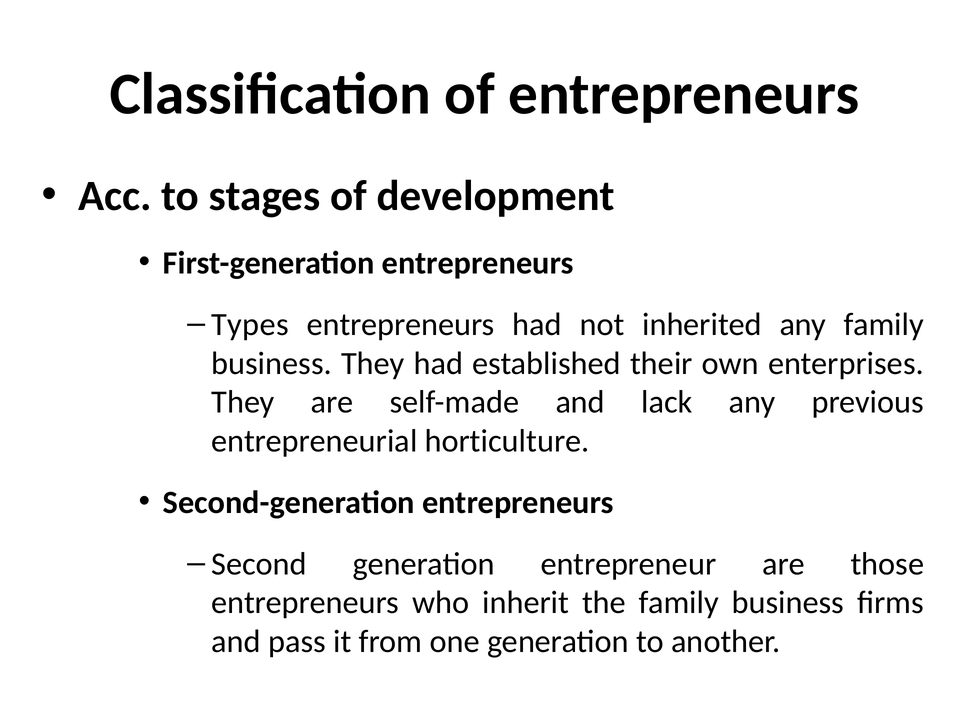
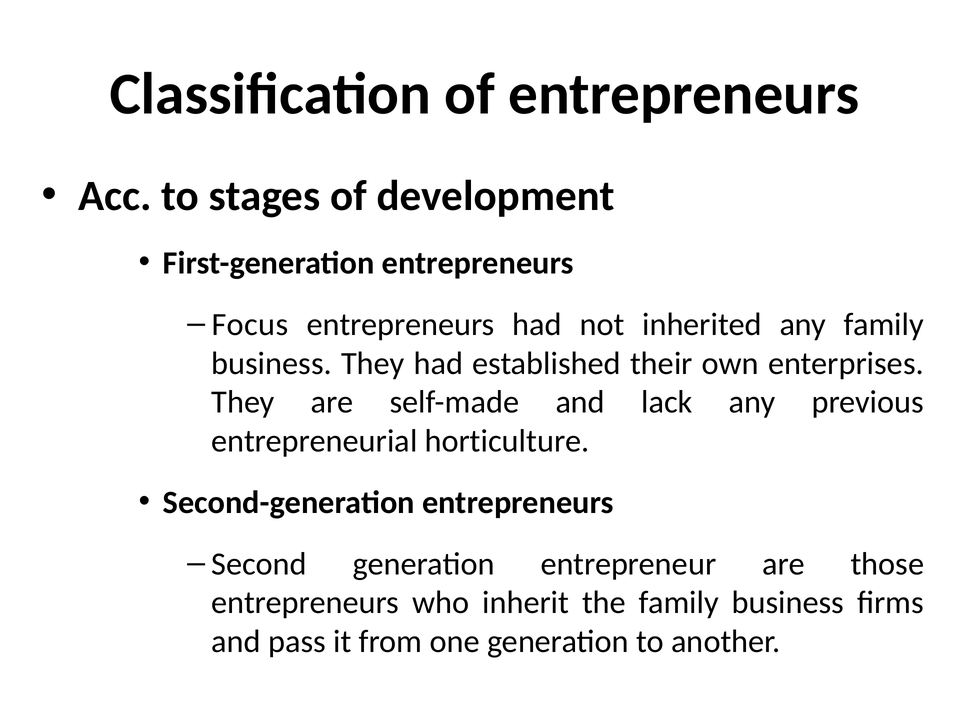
Types: Types -> Focus
